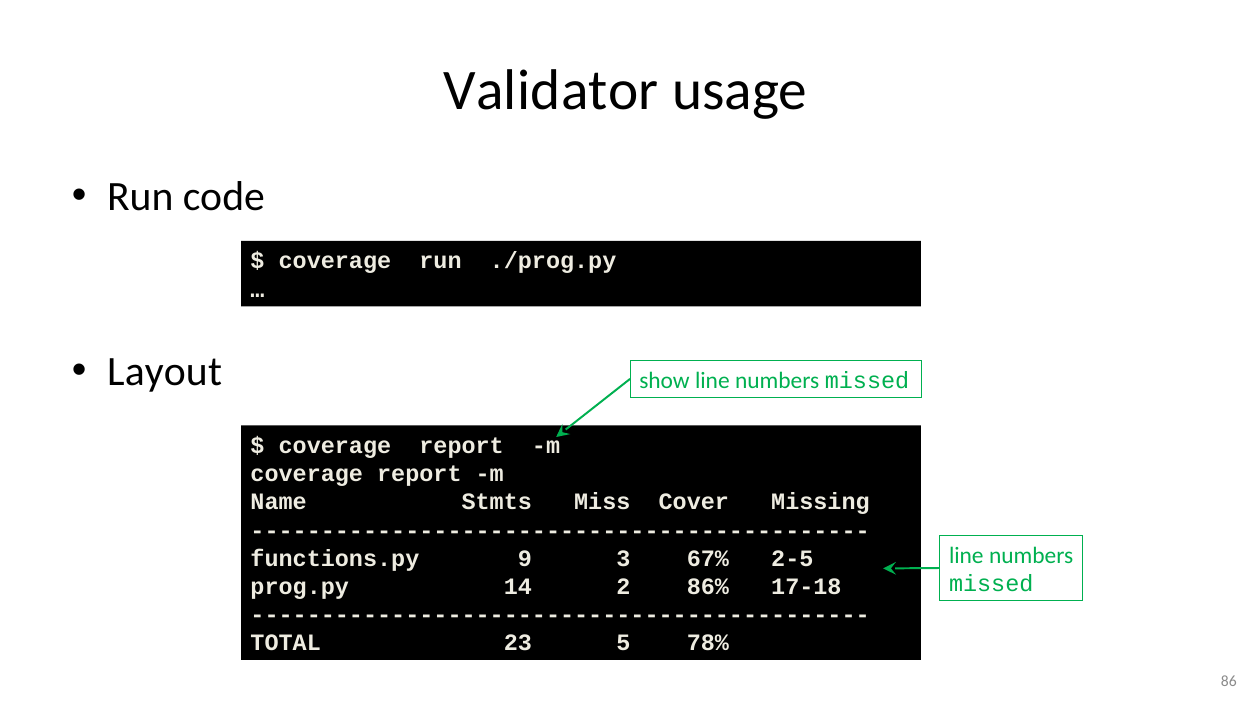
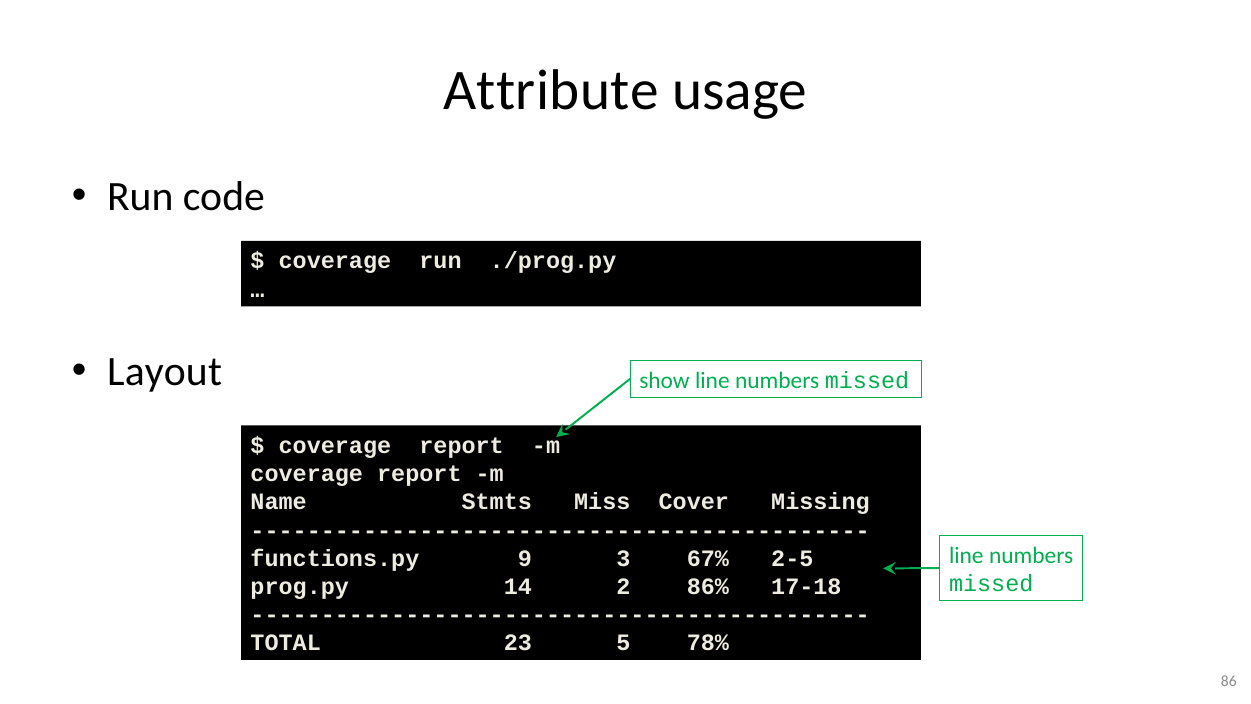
Validator: Validator -> Attribute
